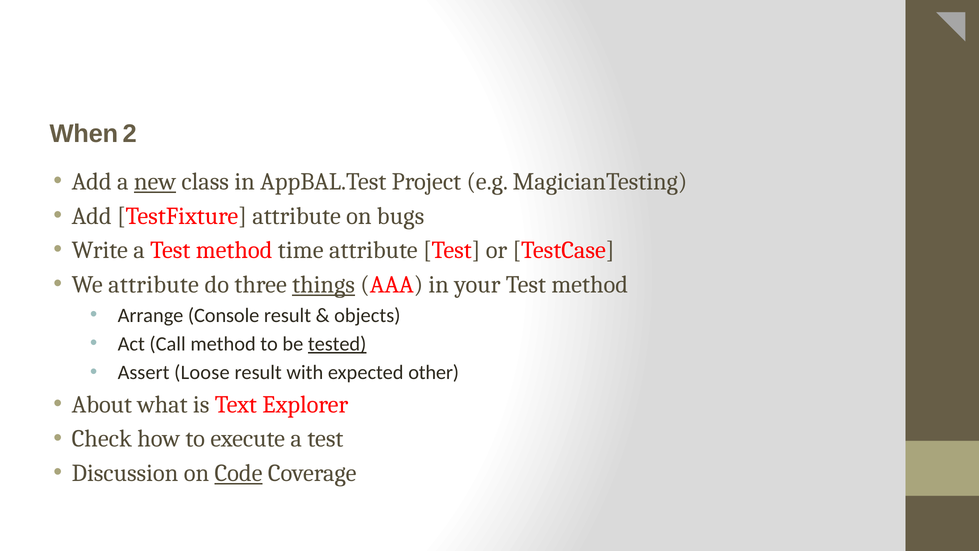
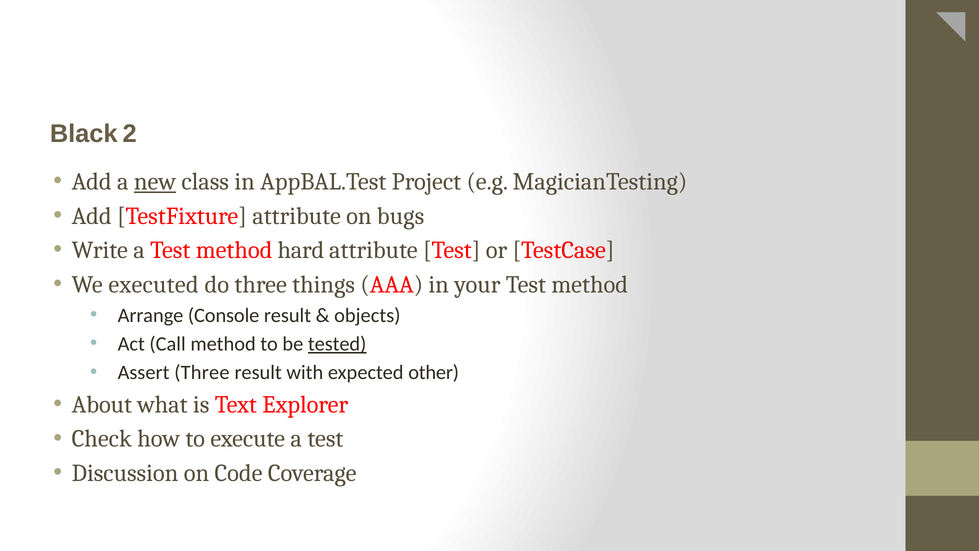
When: When -> Black
time: time -> hard
We attribute: attribute -> executed
things underline: present -> none
Assert Loose: Loose -> Three
Code underline: present -> none
